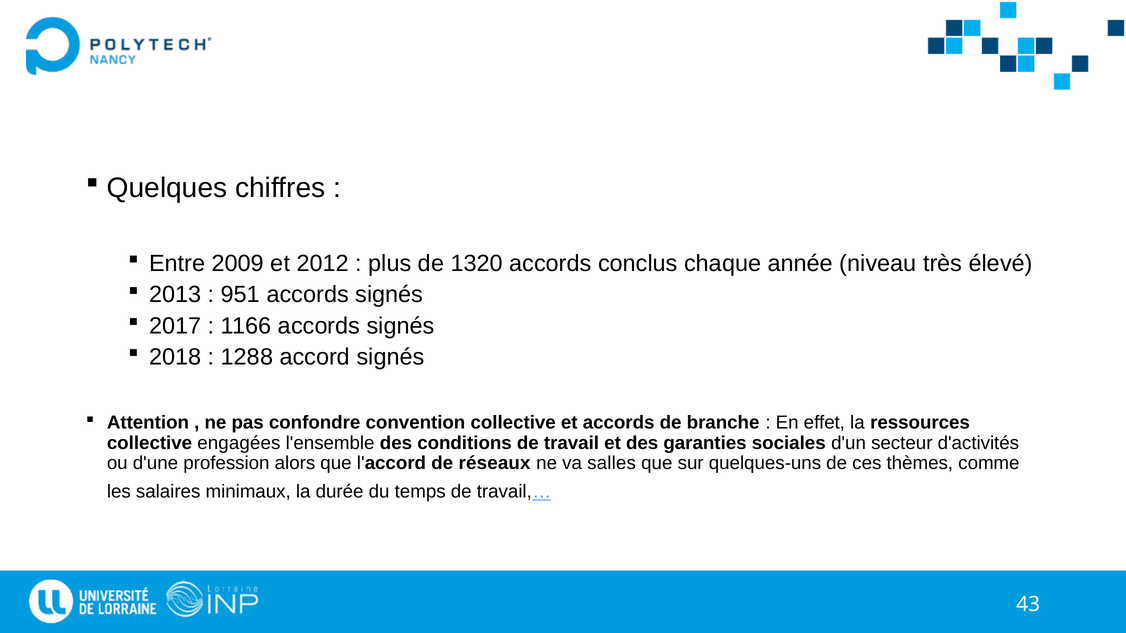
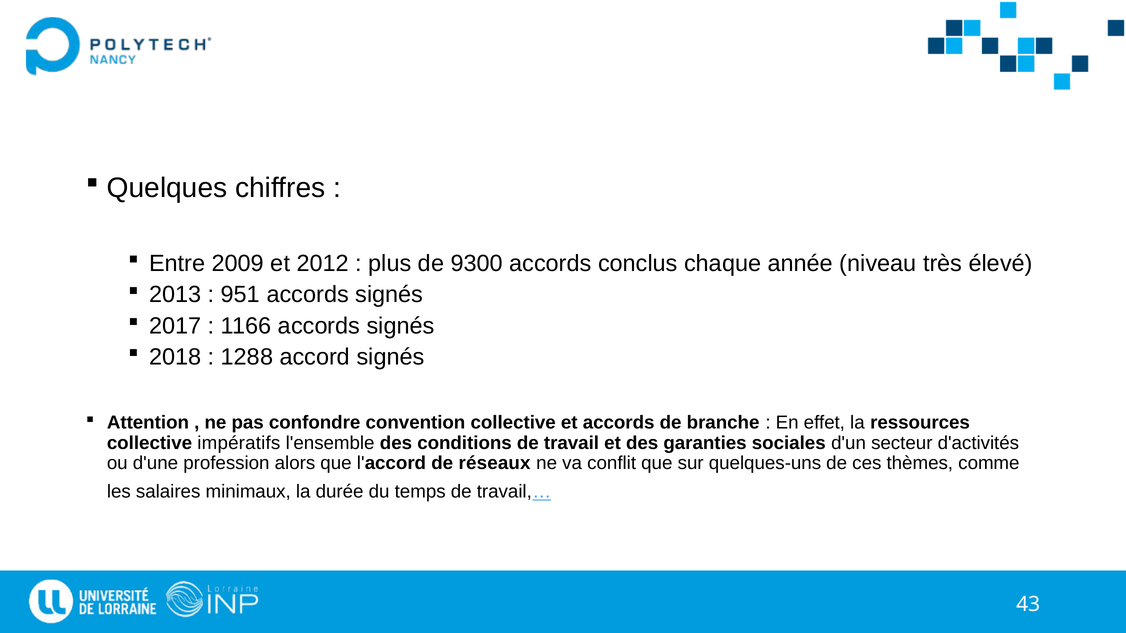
1320: 1320 -> 9300
engagées: engagées -> impératifs
salles: salles -> conflit
